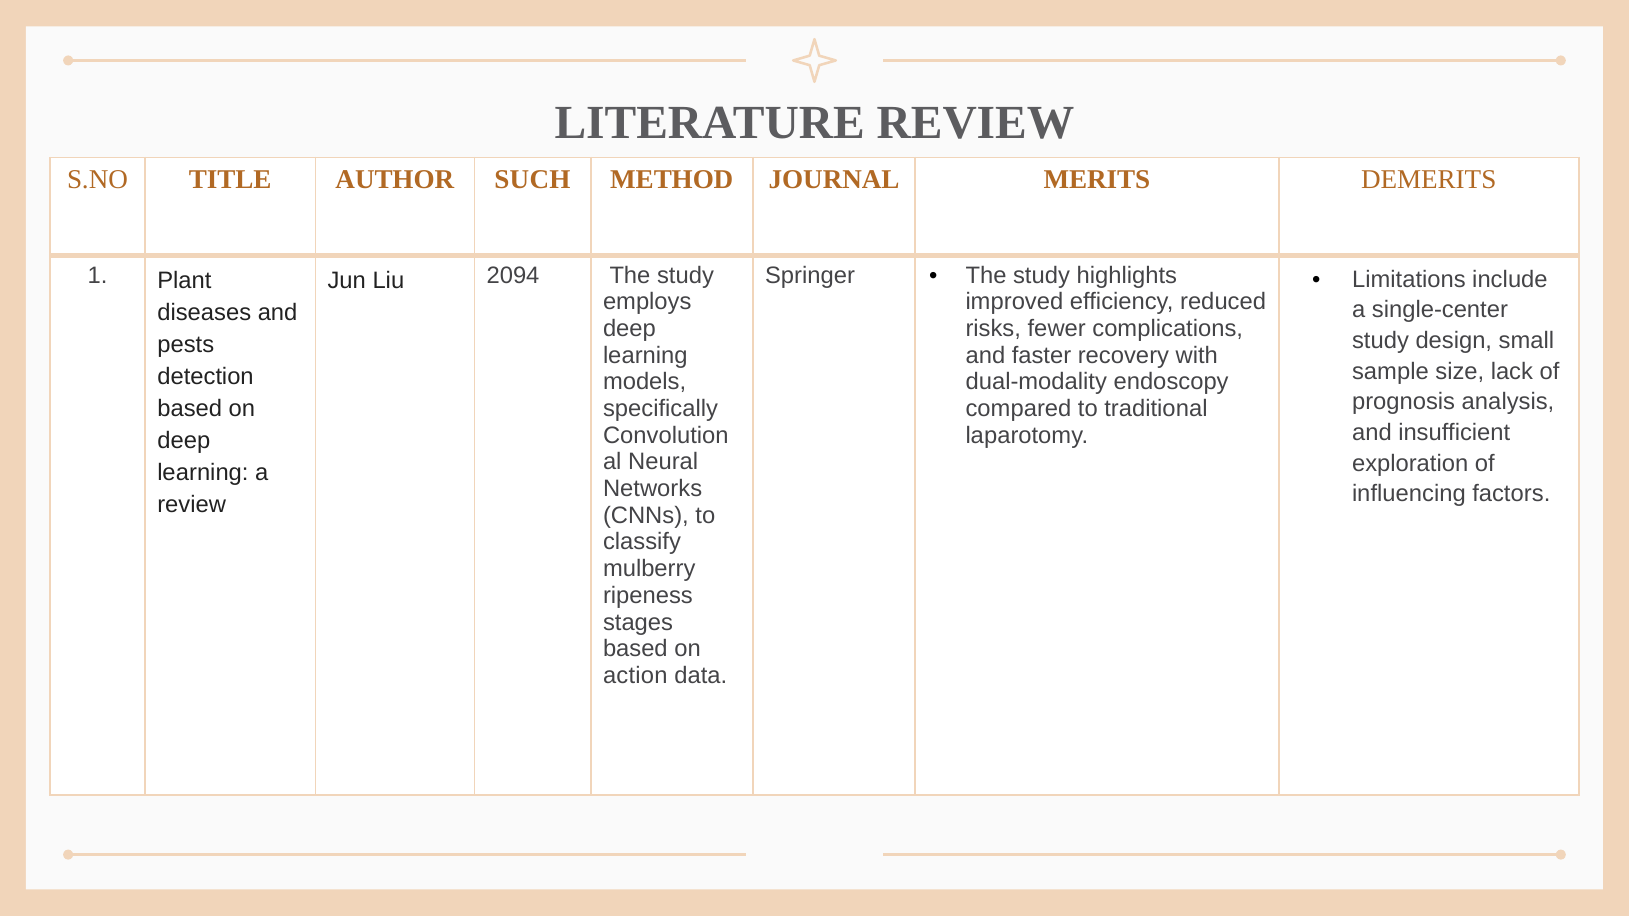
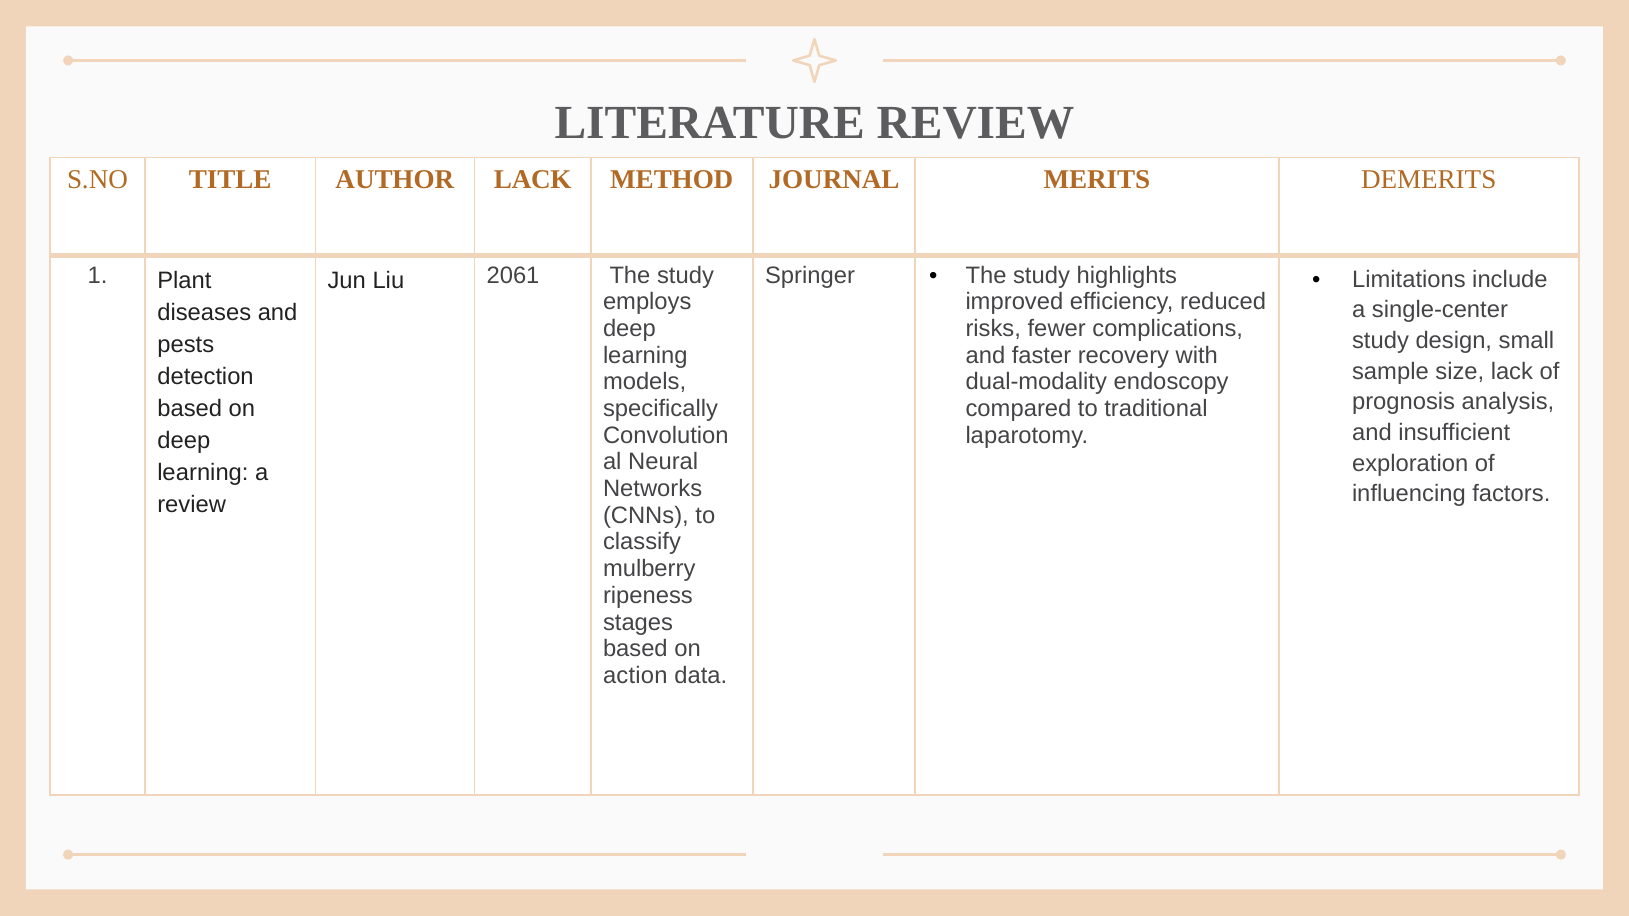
AUTHOR SUCH: SUCH -> LACK
2094: 2094 -> 2061
